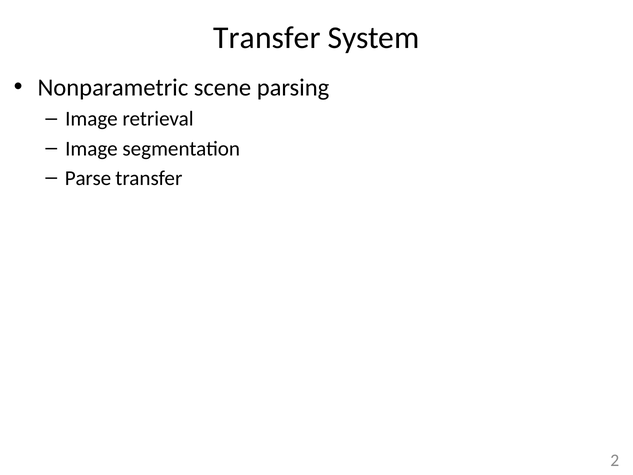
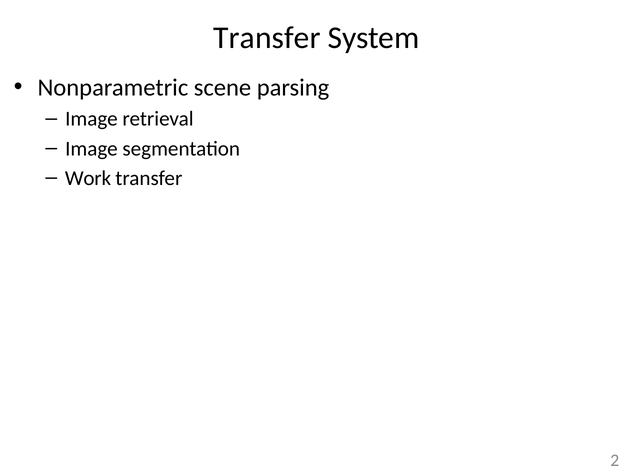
Parse: Parse -> Work
